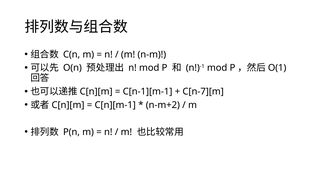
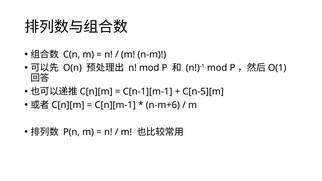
C[n-7][m: C[n-7][m -> C[n-5][m
n-m+2: n-m+2 -> n-m+6
